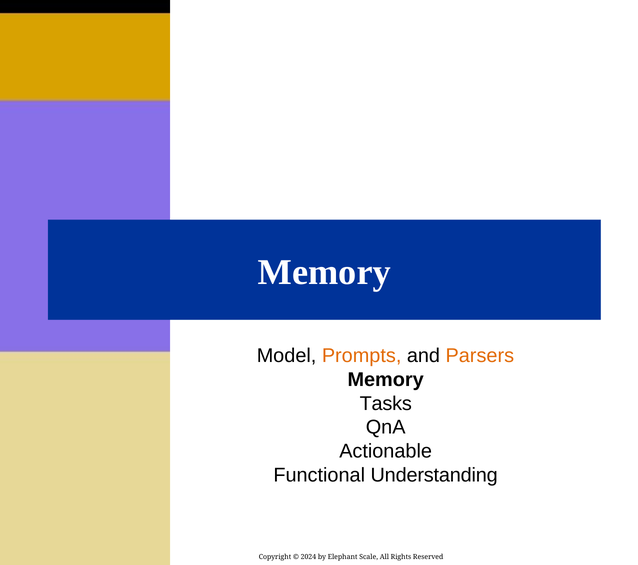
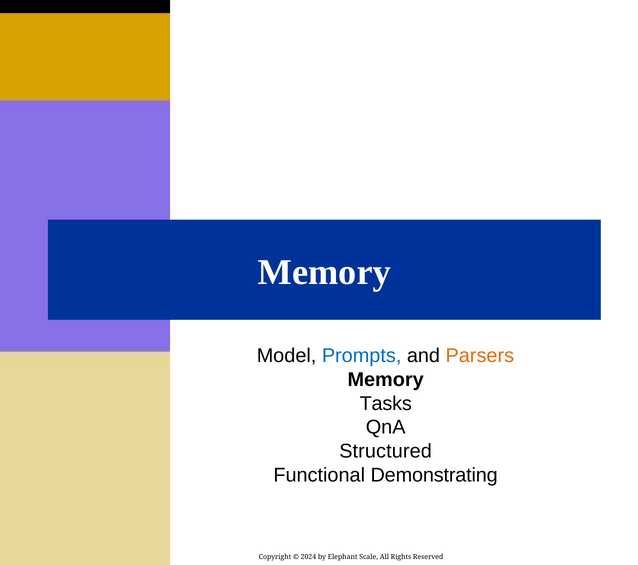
Prompts colour: orange -> blue
Actionable: Actionable -> Structured
Understanding: Understanding -> Demonstrating
